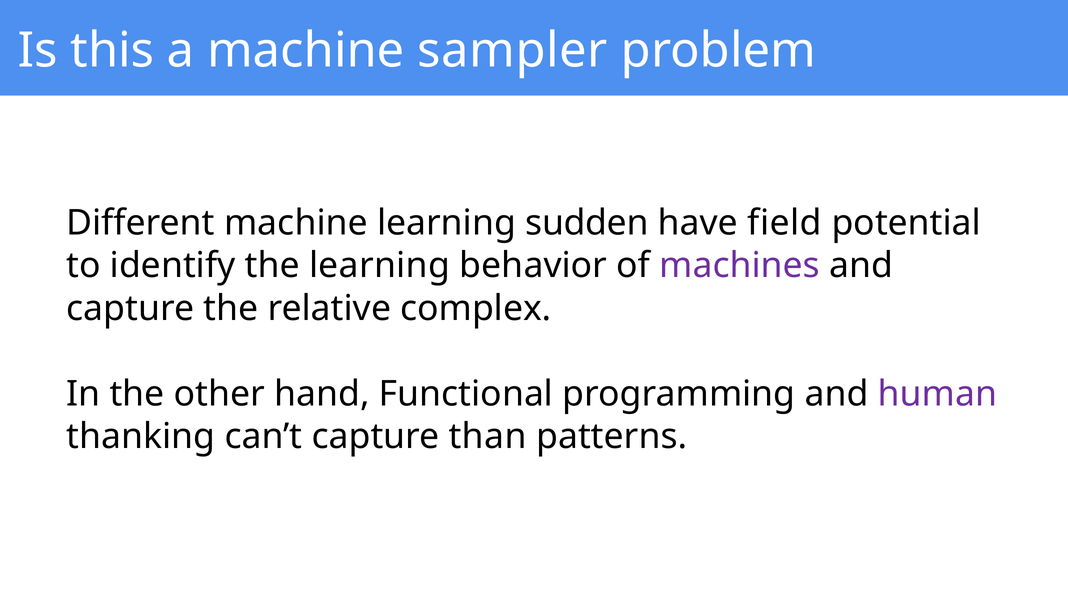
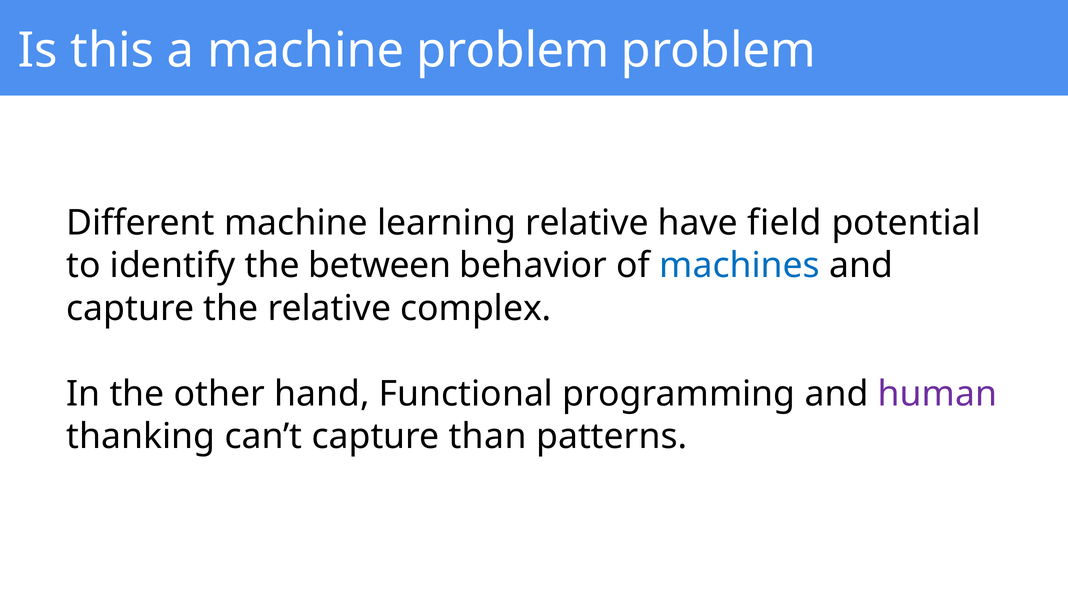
machine sampler: sampler -> problem
learning sudden: sudden -> relative
the learning: learning -> between
machines colour: purple -> blue
